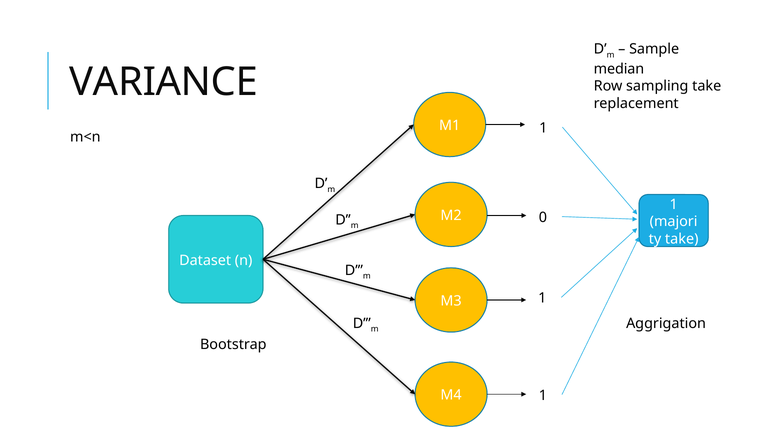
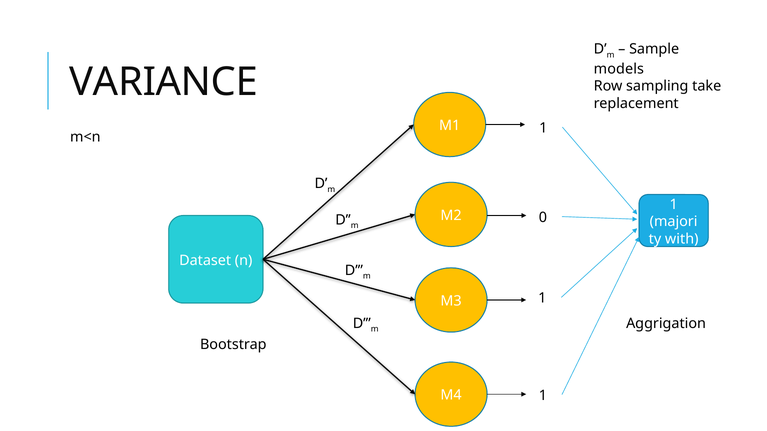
median: median -> models
take at (682, 239): take -> with
